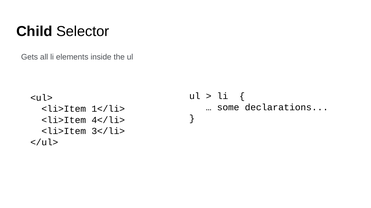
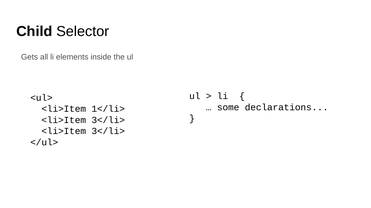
4</li> at (108, 120): 4</li> -> 3</li>
